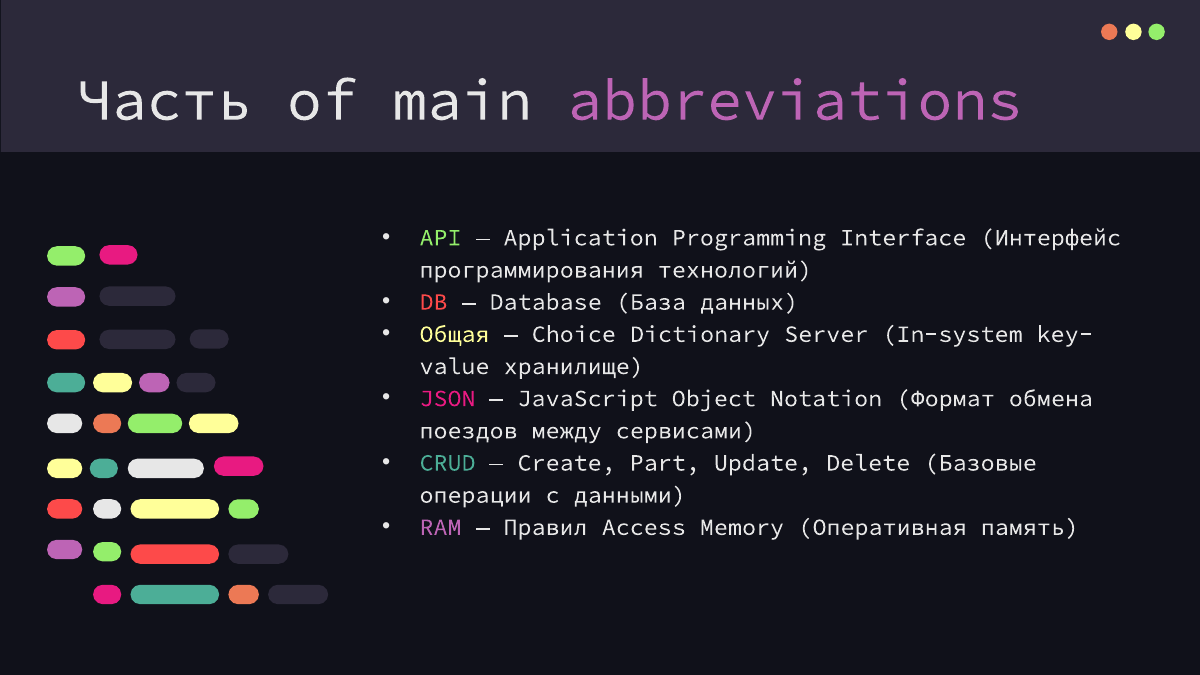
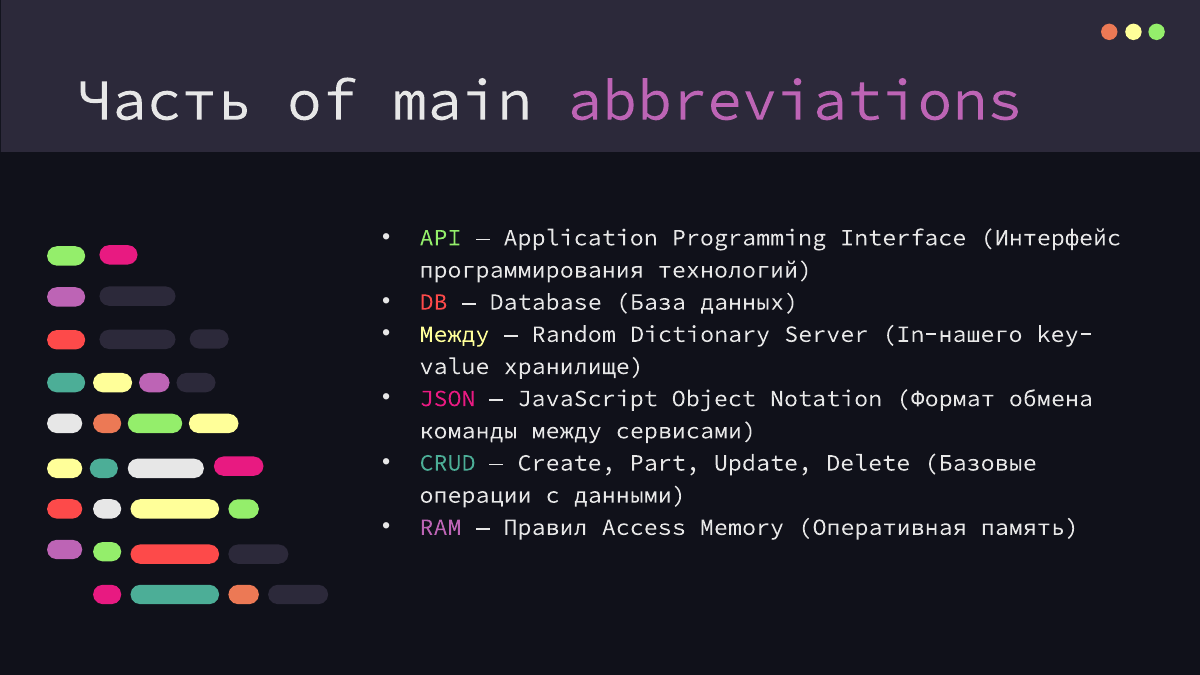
Общая at (455, 334): Общая -> Между
Choice: Choice -> Random
In-system: In-system -> In-нашего
поездов: поездов -> команды
